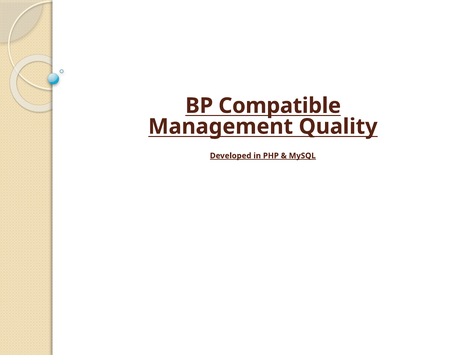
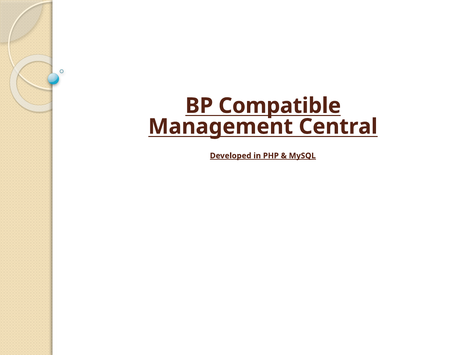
Quality: Quality -> Central
